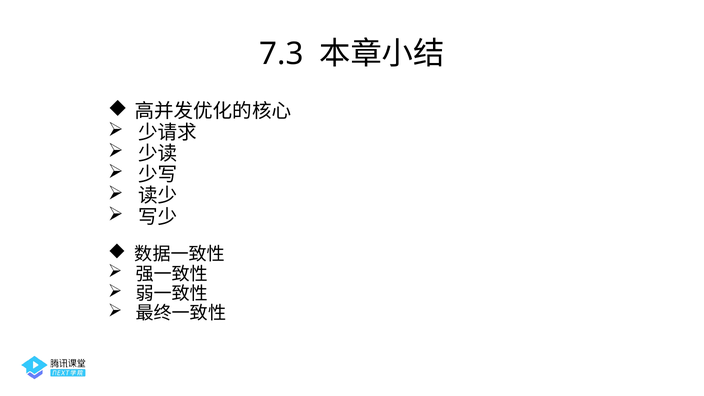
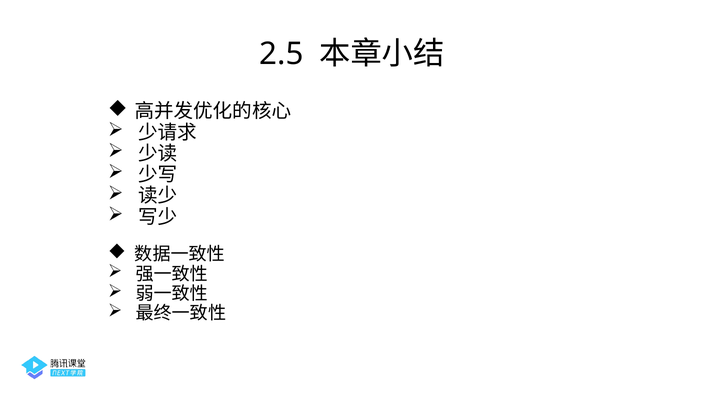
7.3: 7.3 -> 2.5
